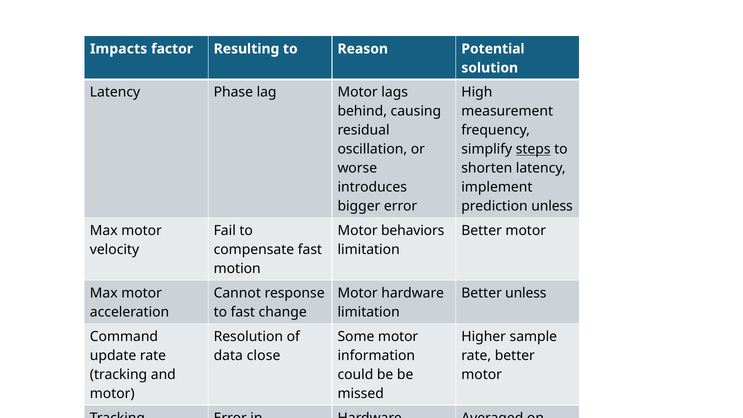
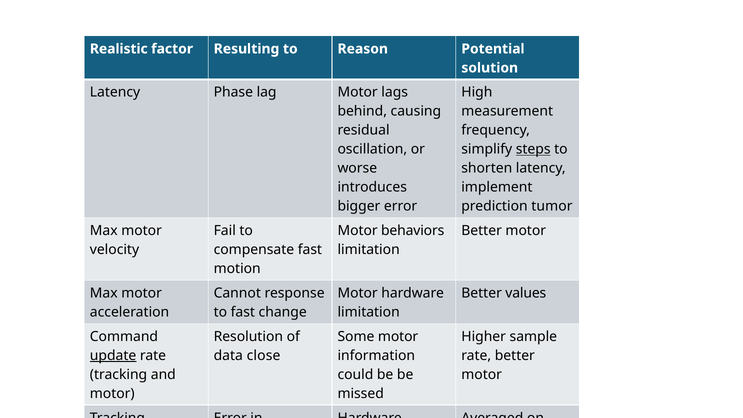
Impacts: Impacts -> Realistic
prediction unless: unless -> tumor
Better unless: unless -> values
update underline: none -> present
